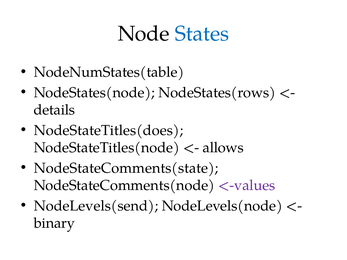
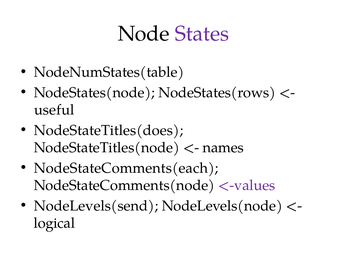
States colour: blue -> purple
details: details -> useful
allows: allows -> names
NodeStateComments(state: NodeStateComments(state -> NodeStateComments(each
binary: binary -> logical
